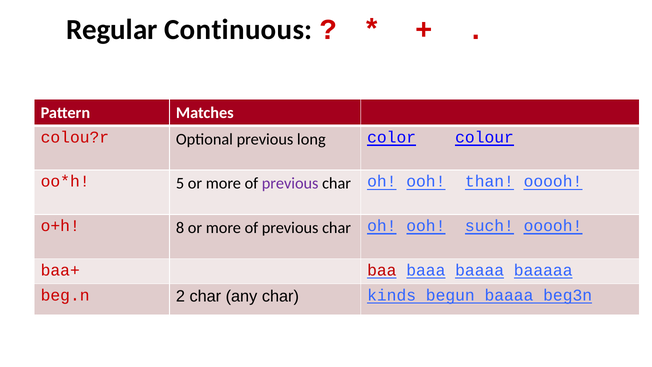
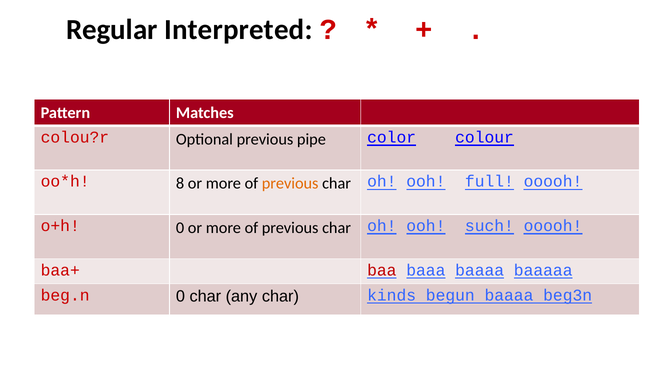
Continuous: Continuous -> Interpreted
long: long -> pipe
5: 5 -> 8
previous at (290, 183) colour: purple -> orange
than: than -> full
o+h 8: 8 -> 0
beg.n 2: 2 -> 0
